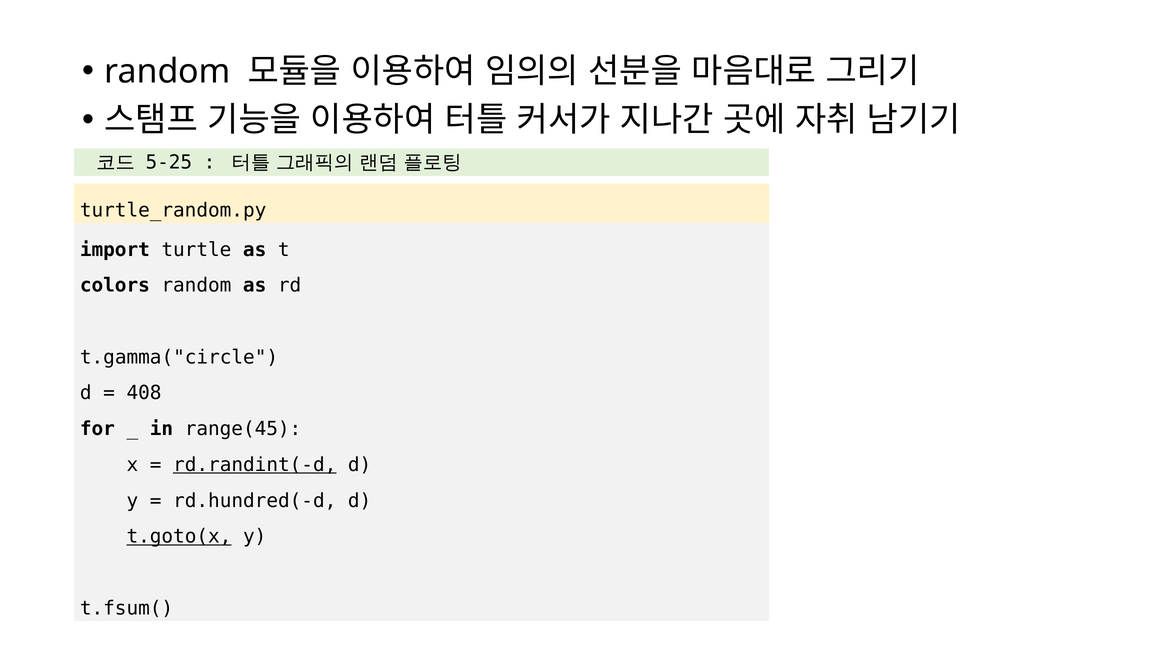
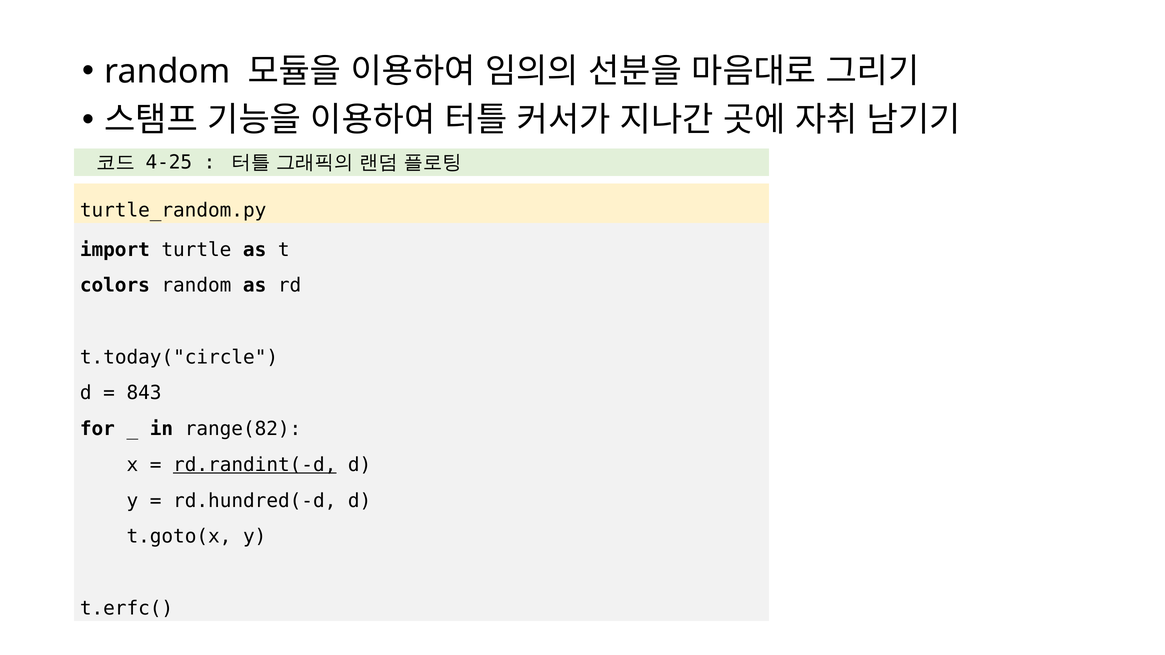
5-25: 5-25 -> 4-25
t.gamma("circle: t.gamma("circle -> t.today("circle
408: 408 -> 843
range(45: range(45 -> range(82
t.goto(x underline: present -> none
t.fsum(: t.fsum( -> t.erfc(
